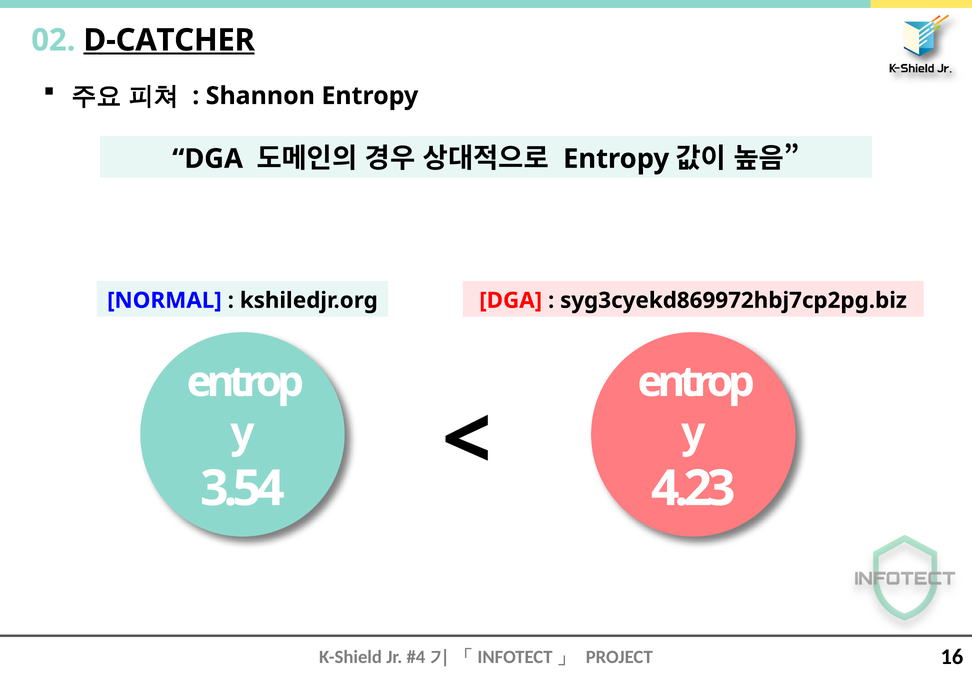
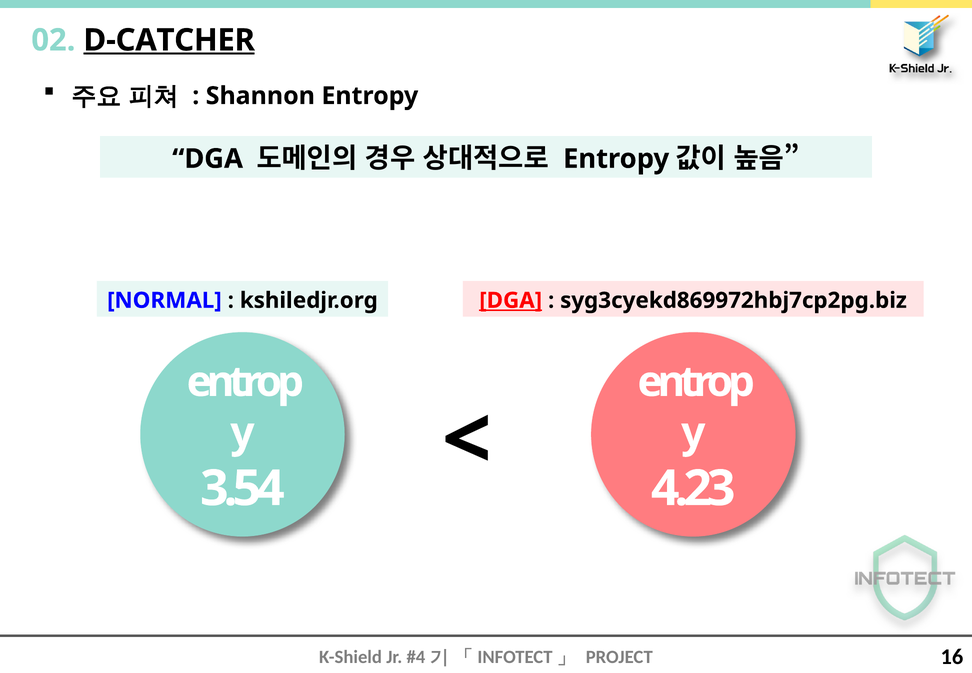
DGA at (511, 300) underline: none -> present
